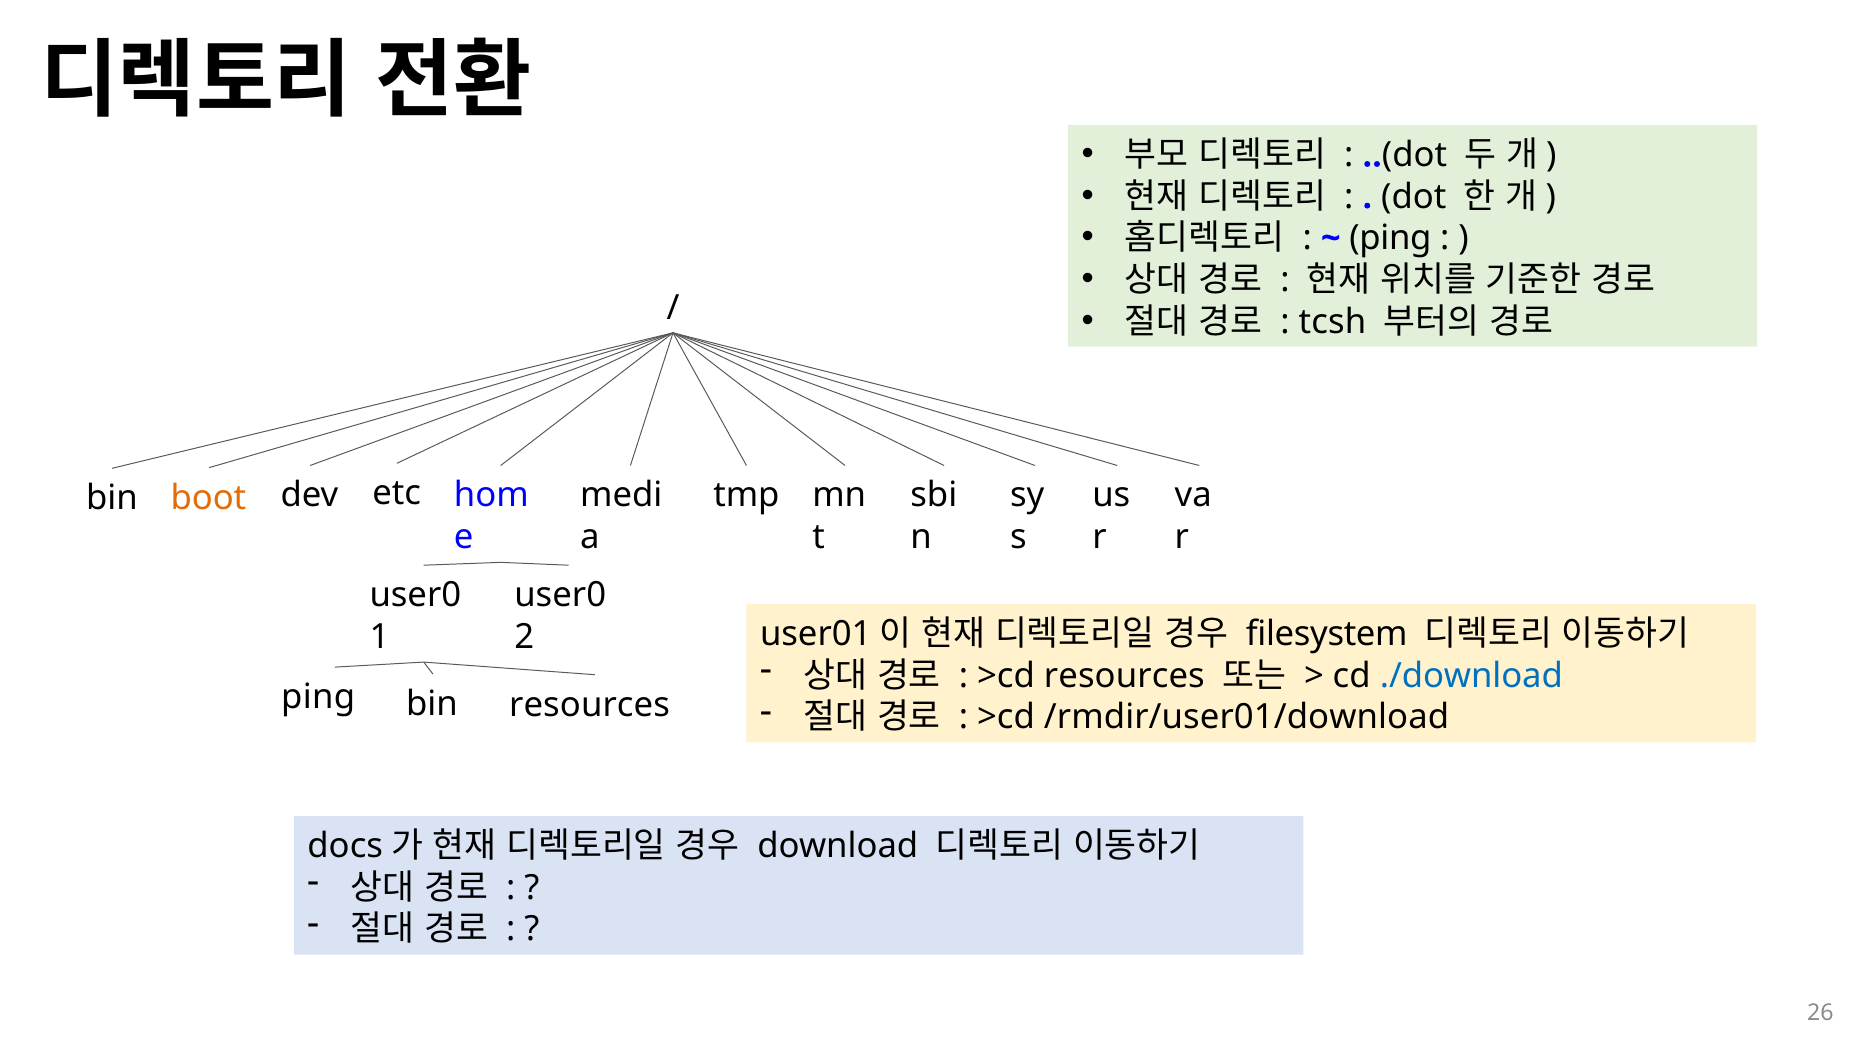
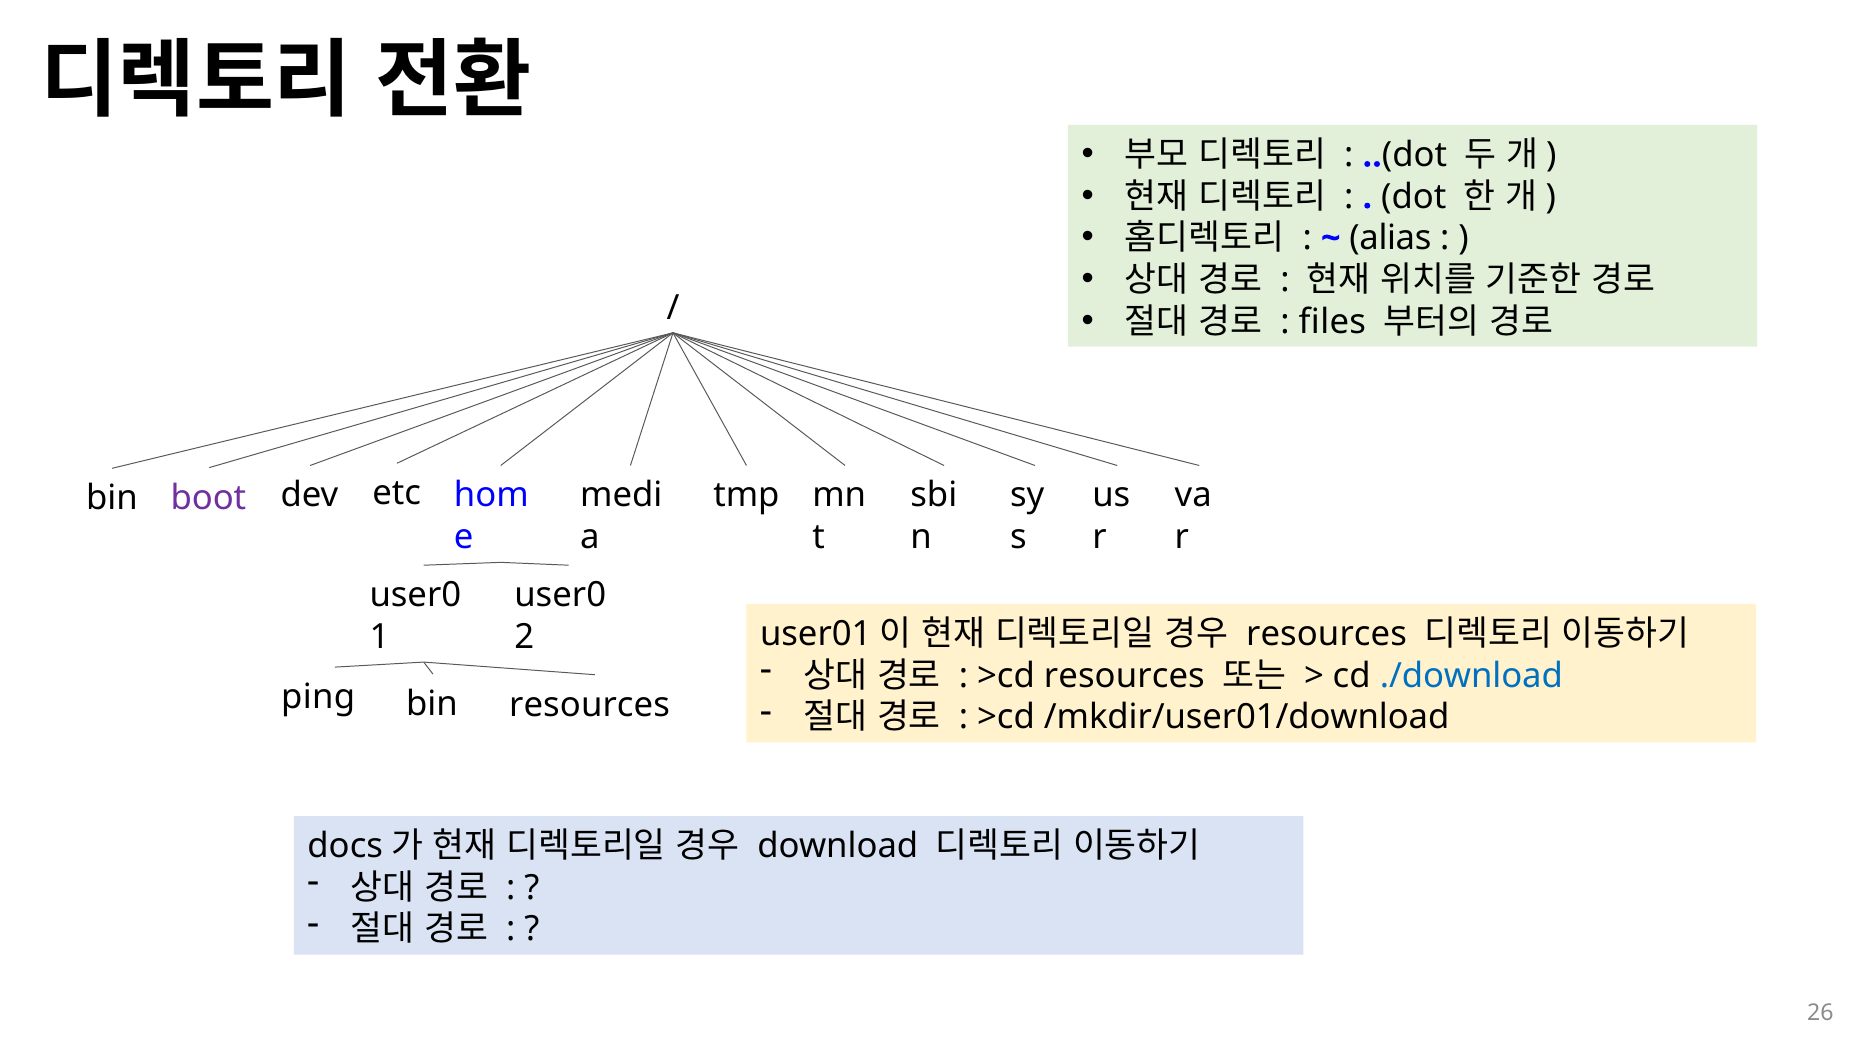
ping at (1390, 238): ping -> alias
tcsh: tcsh -> files
boot colour: orange -> purple
filesystem at (1327, 634): filesystem -> resources
/rmdir/user01/download: /rmdir/user01/download -> /mkdir/user01/download
